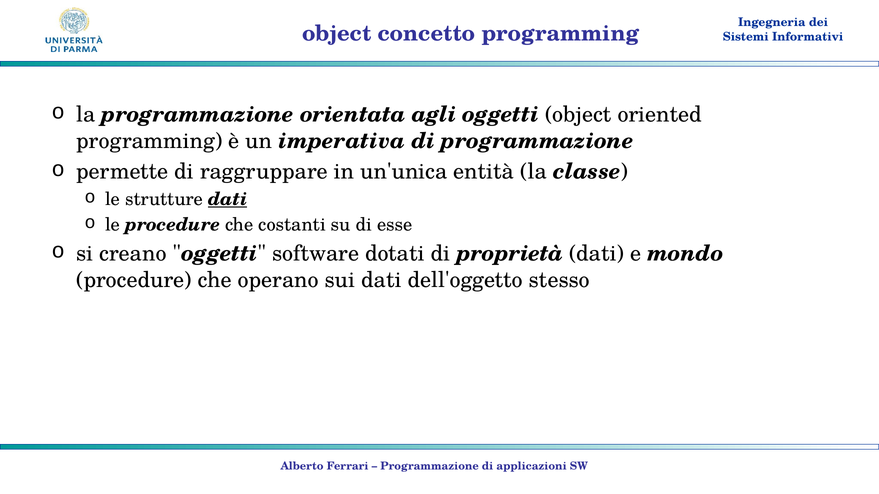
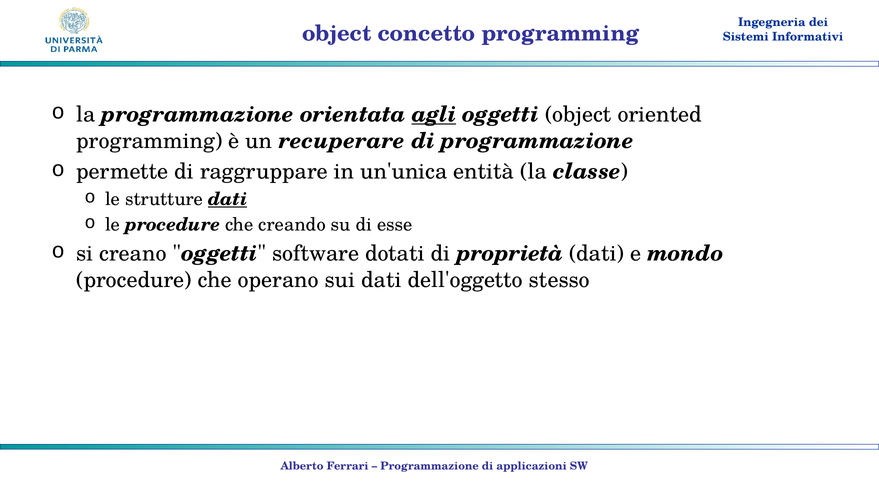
agli underline: none -> present
imperativa: imperativa -> recuperare
costanti: costanti -> creando
